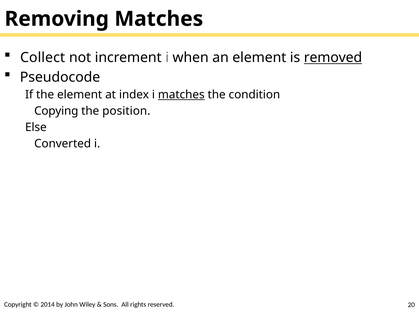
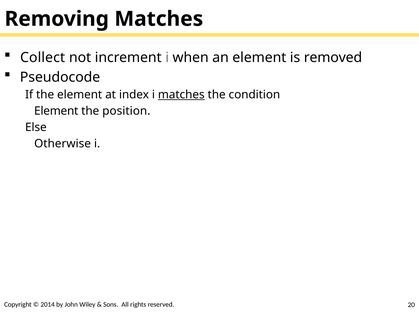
removed underline: present -> none
Copying at (56, 111): Copying -> Element
Converted: Converted -> Otherwise
